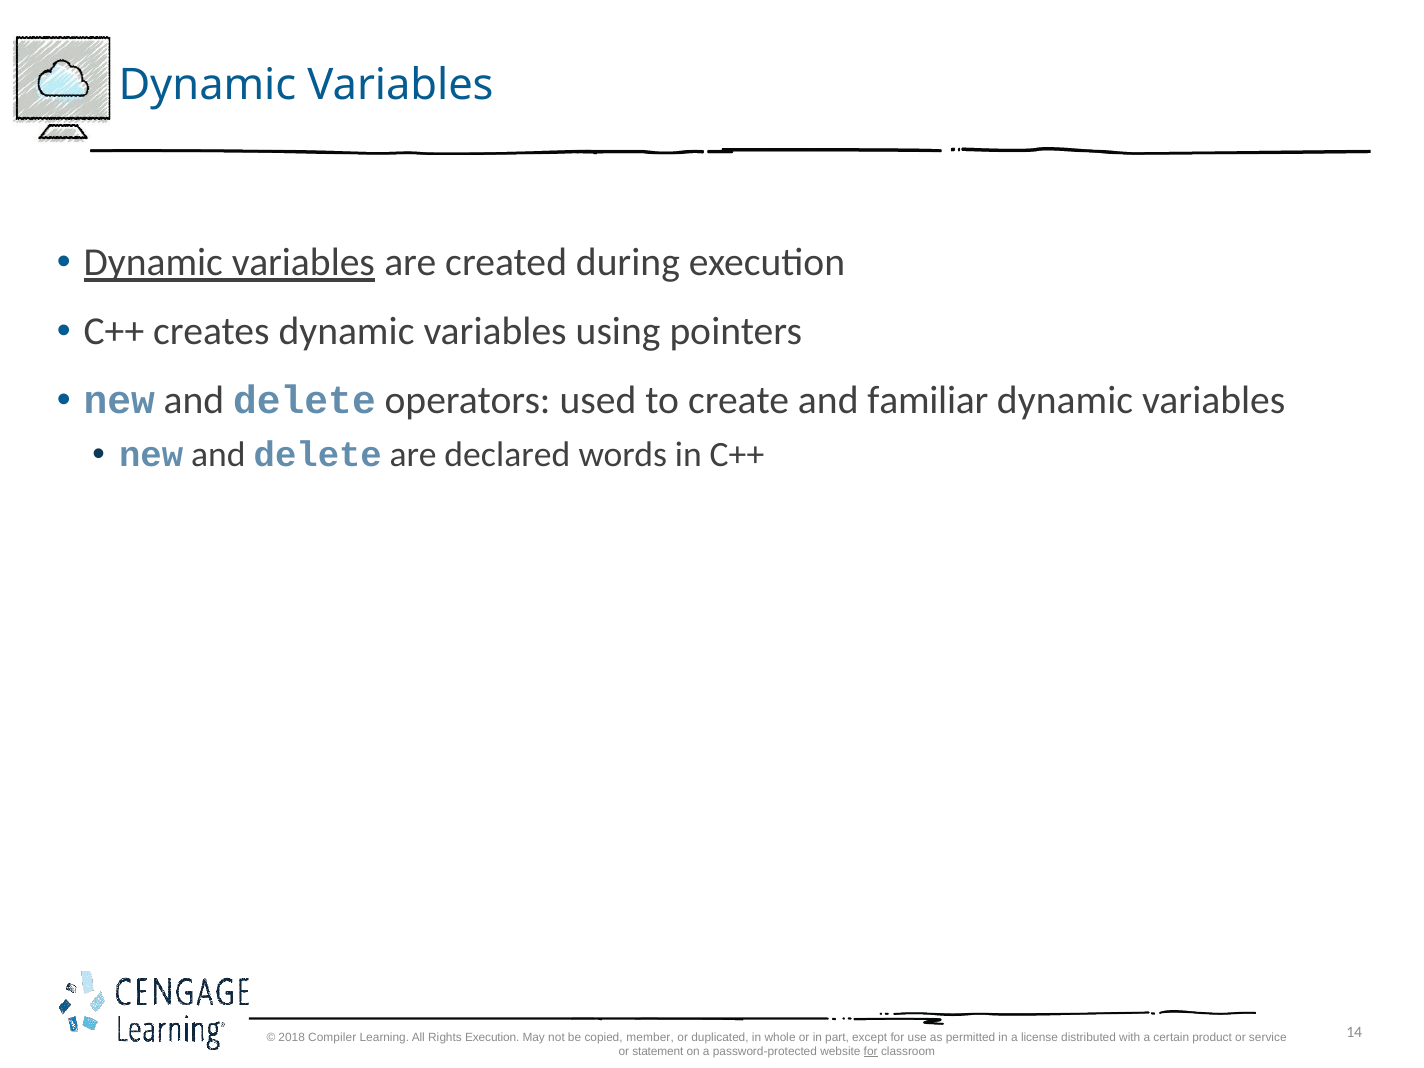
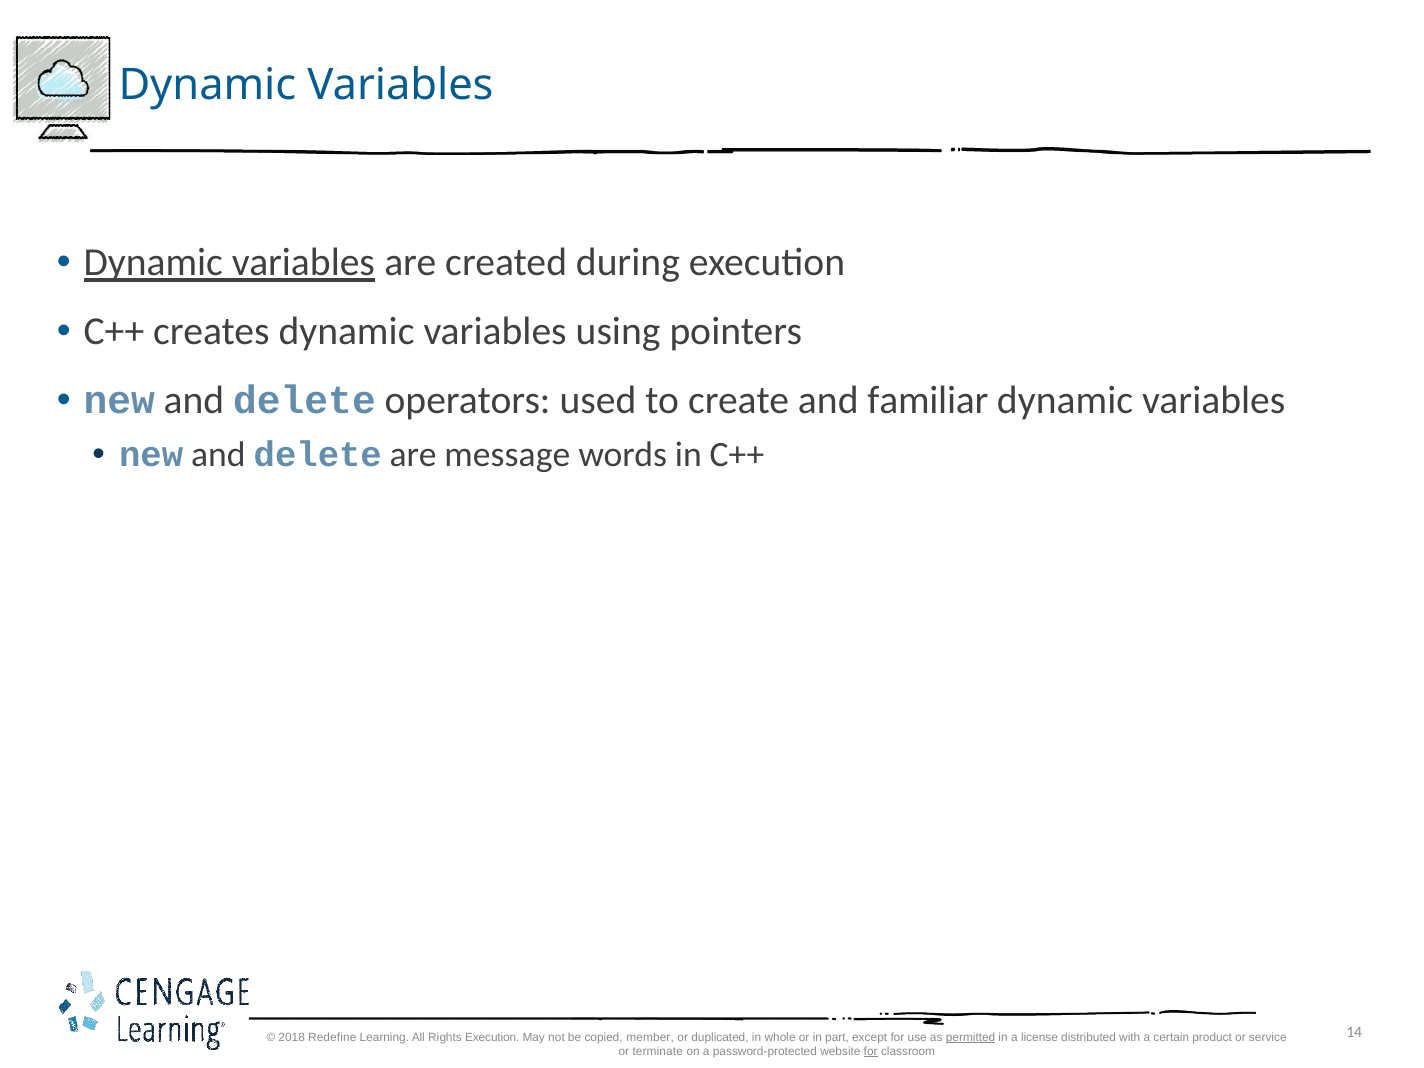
declared: declared -> message
Compiler: Compiler -> Redefine
permitted underline: none -> present
statement: statement -> terminate
